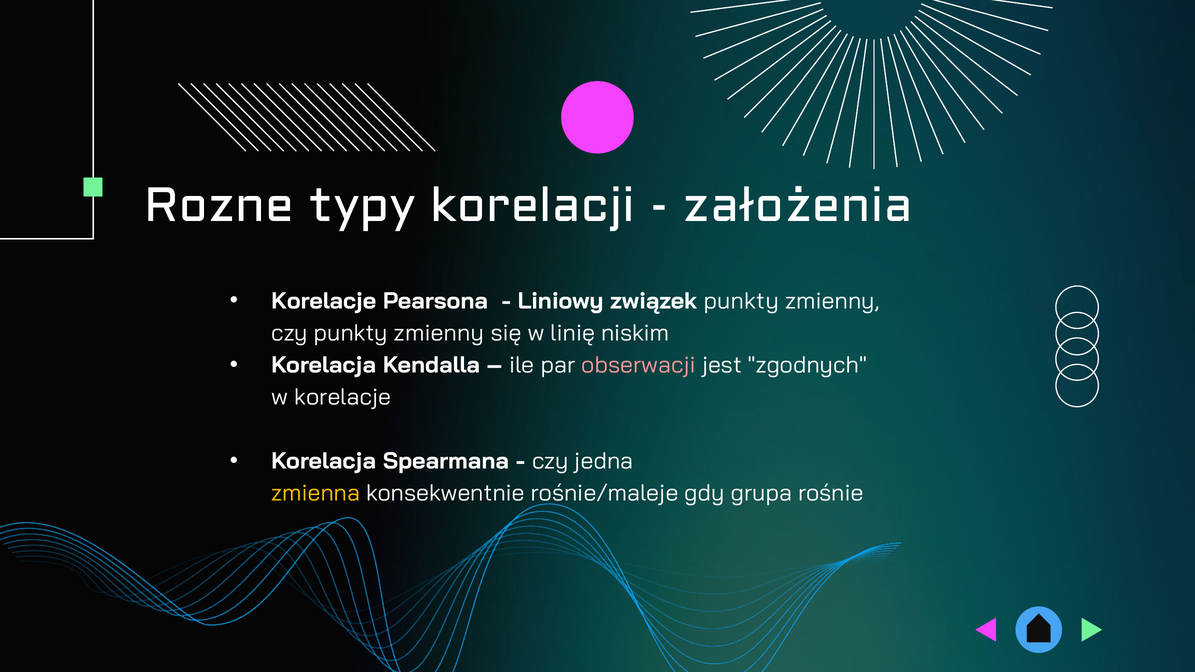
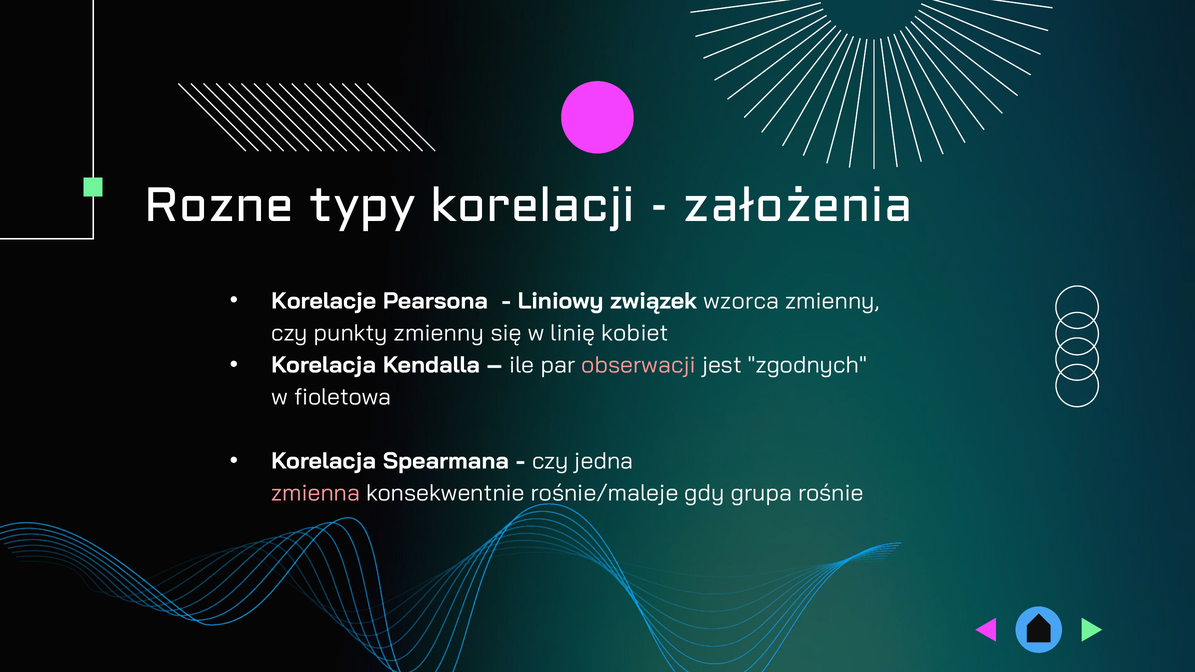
związek punkty: punkty -> wzorca
niskim: niskim -> kobiet
w korelacje: korelacje -> fioletowa
zmienna colour: yellow -> pink
